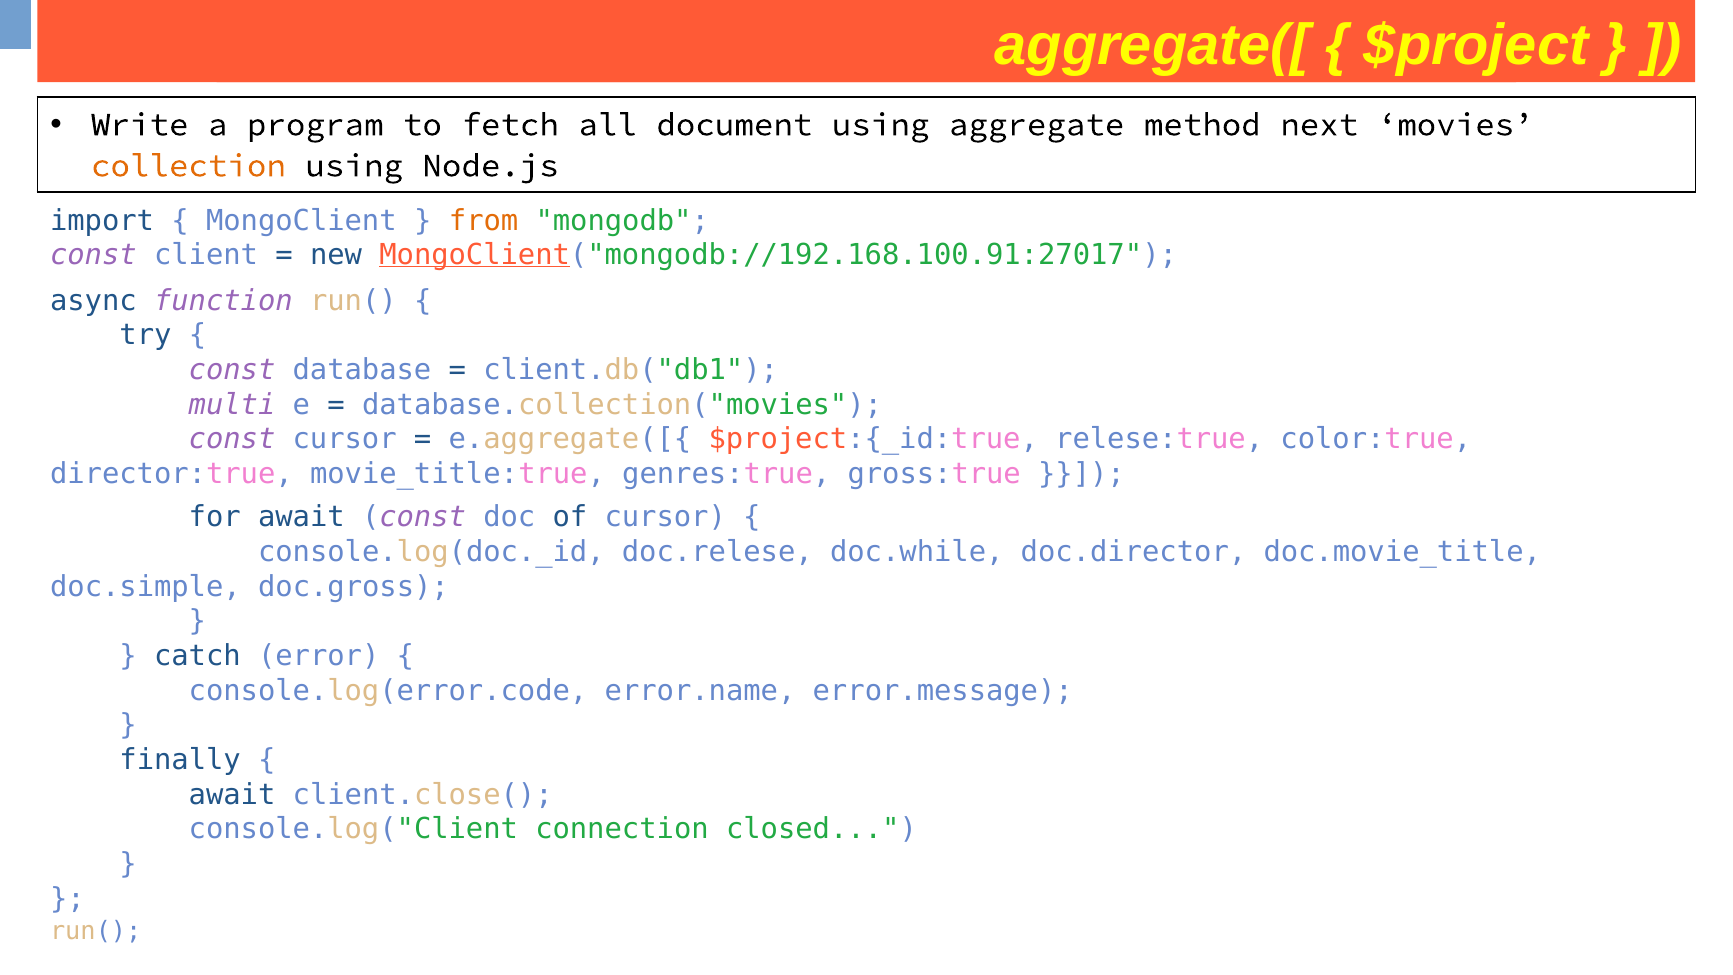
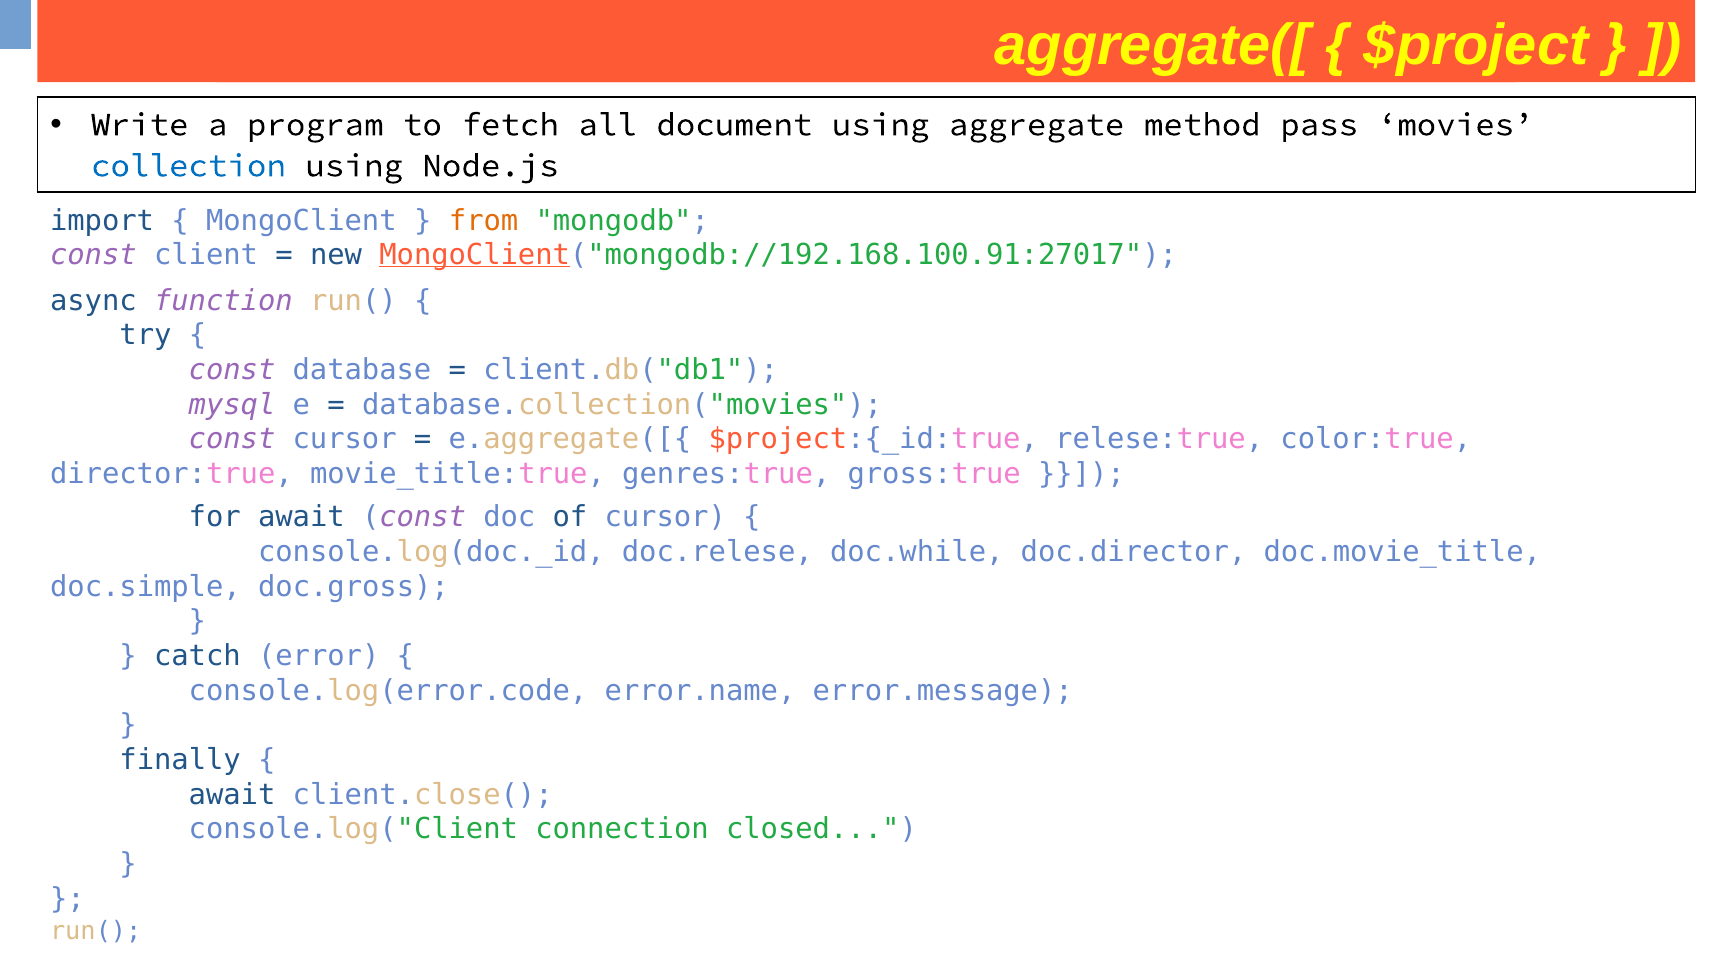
next: next -> pass
collection at (188, 166) colour: orange -> blue
multi: multi -> mysql
